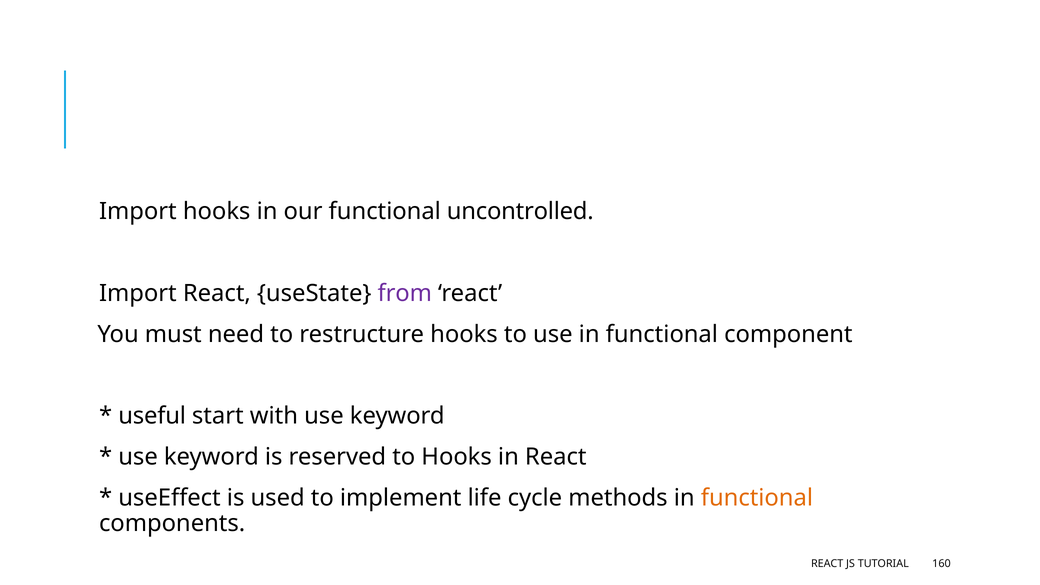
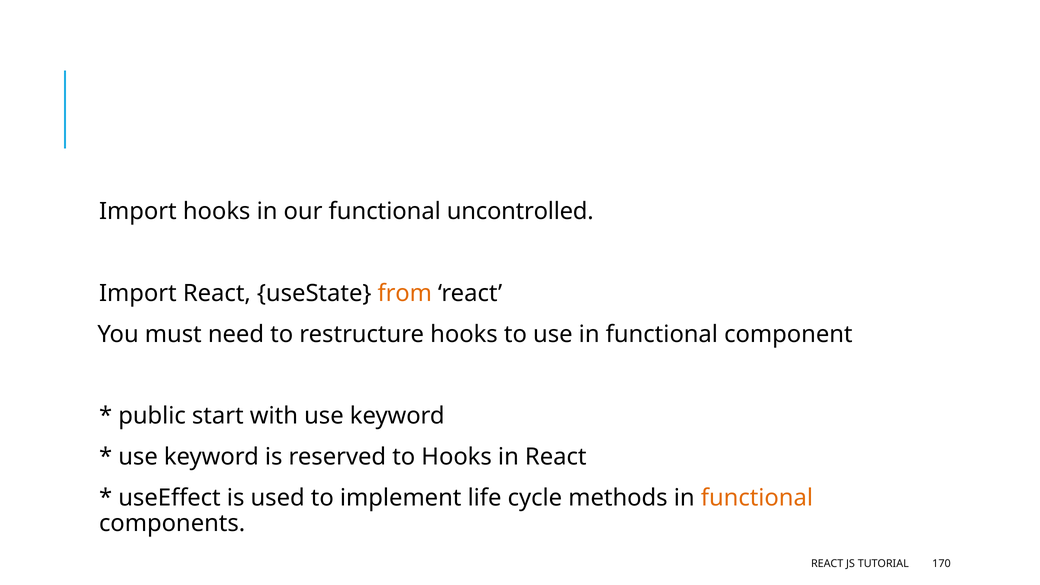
from colour: purple -> orange
useful: useful -> public
160: 160 -> 170
